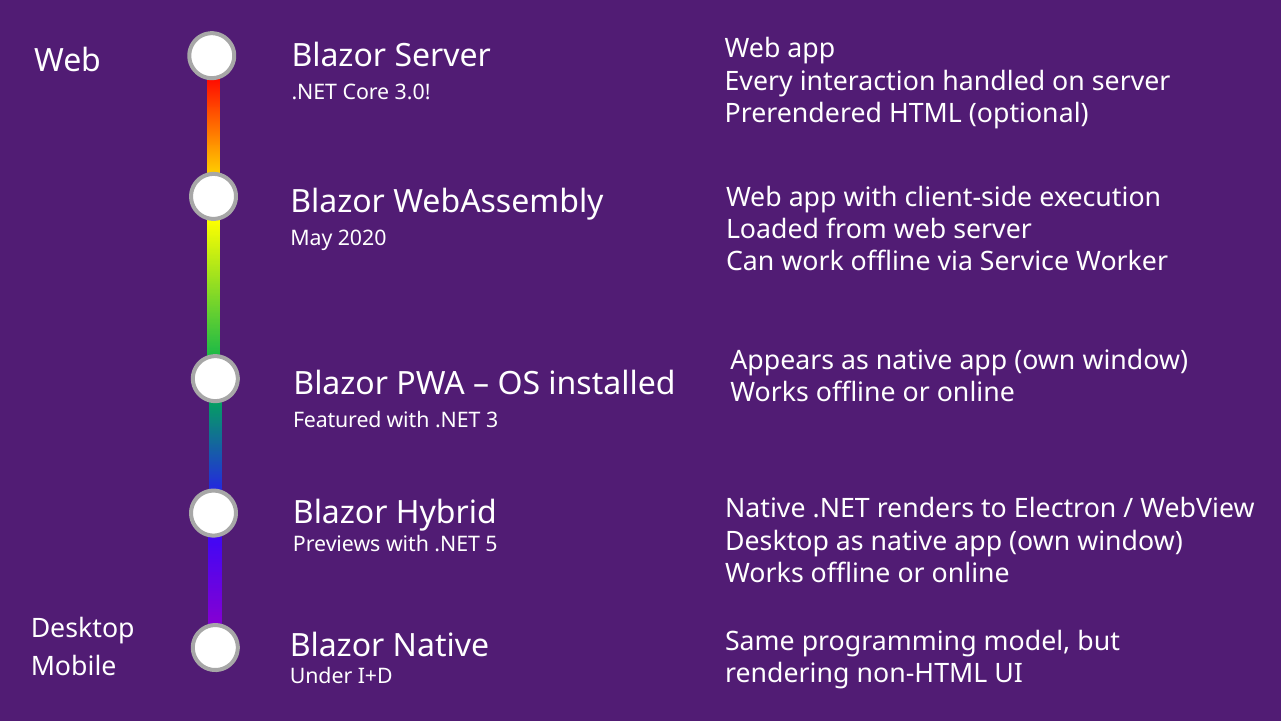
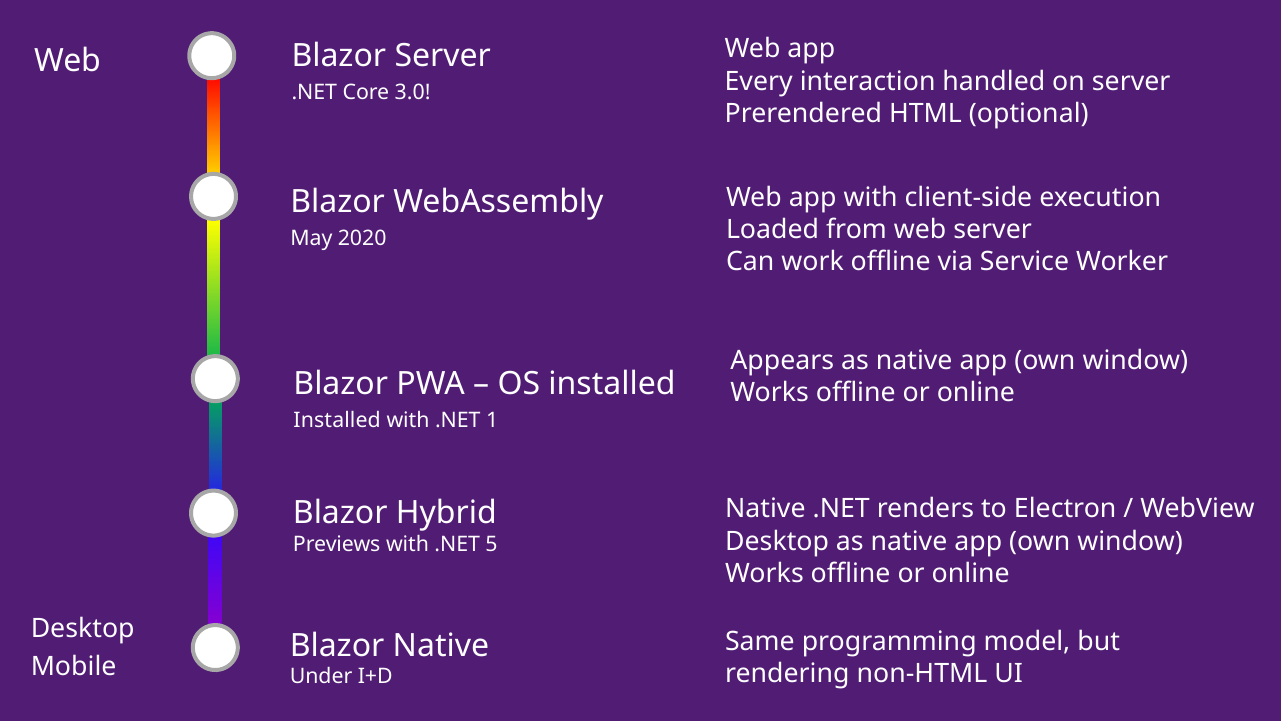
Featured at (337, 420): Featured -> Installed
3: 3 -> 1
